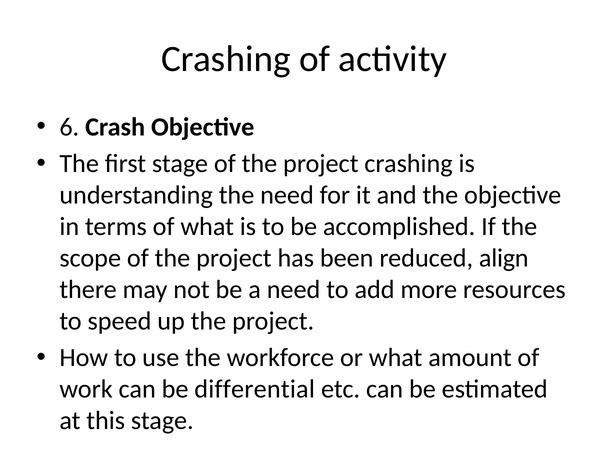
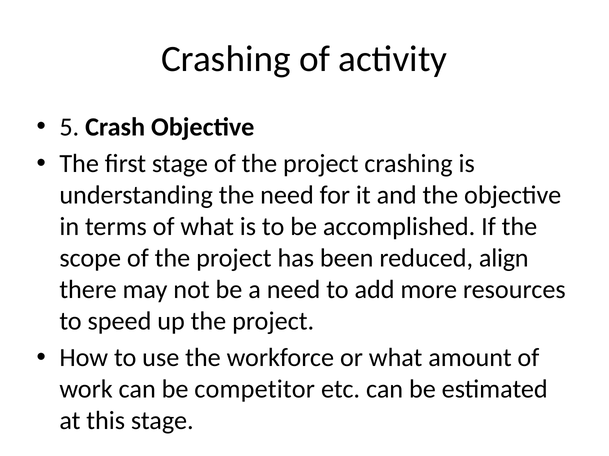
6: 6 -> 5
differential: differential -> competitor
